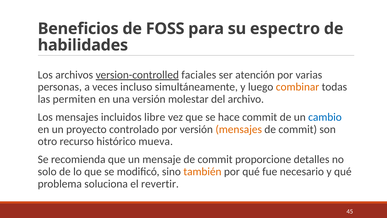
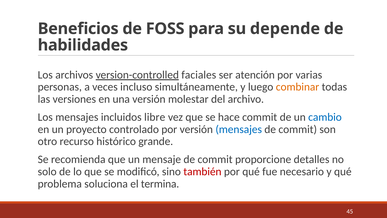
espectro: espectro -> depende
permiten: permiten -> versiones
mensajes at (239, 129) colour: orange -> blue
mueva: mueva -> grande
también colour: orange -> red
revertir: revertir -> termina
